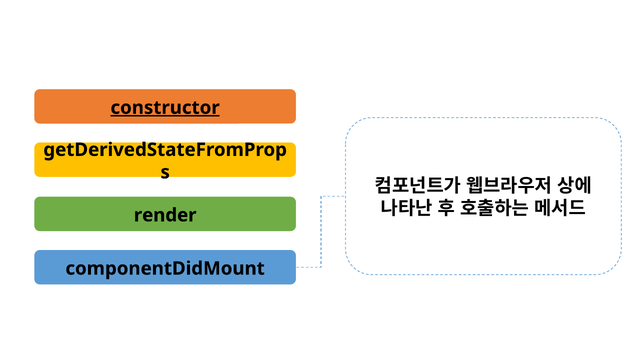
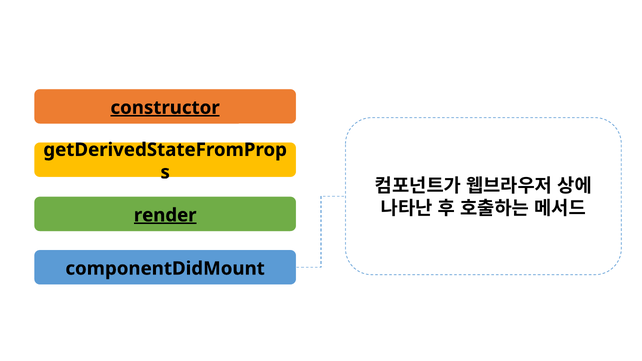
render underline: none -> present
